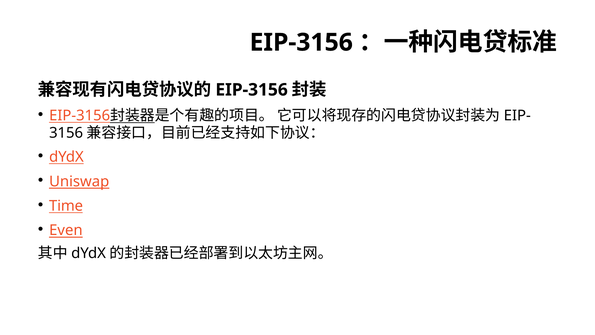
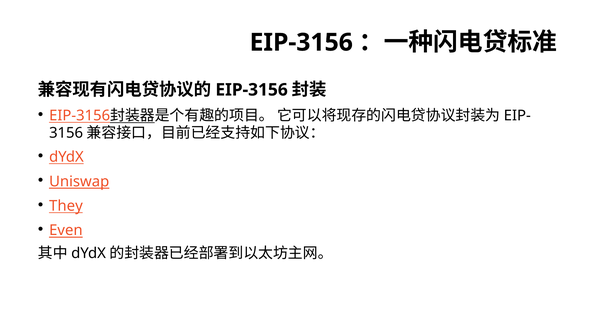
Time: Time -> They
